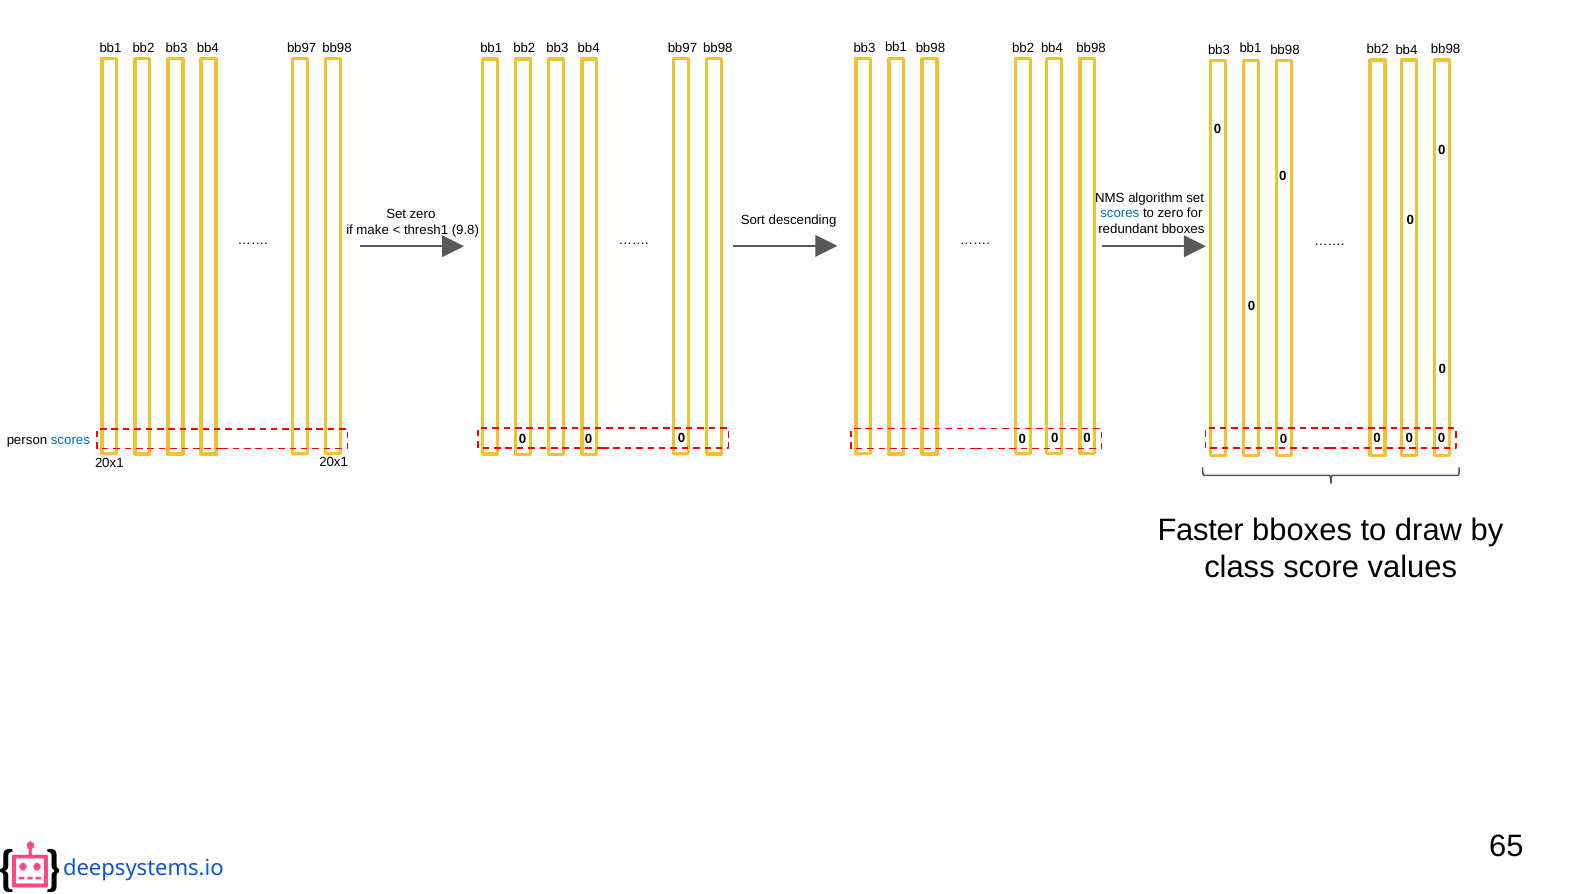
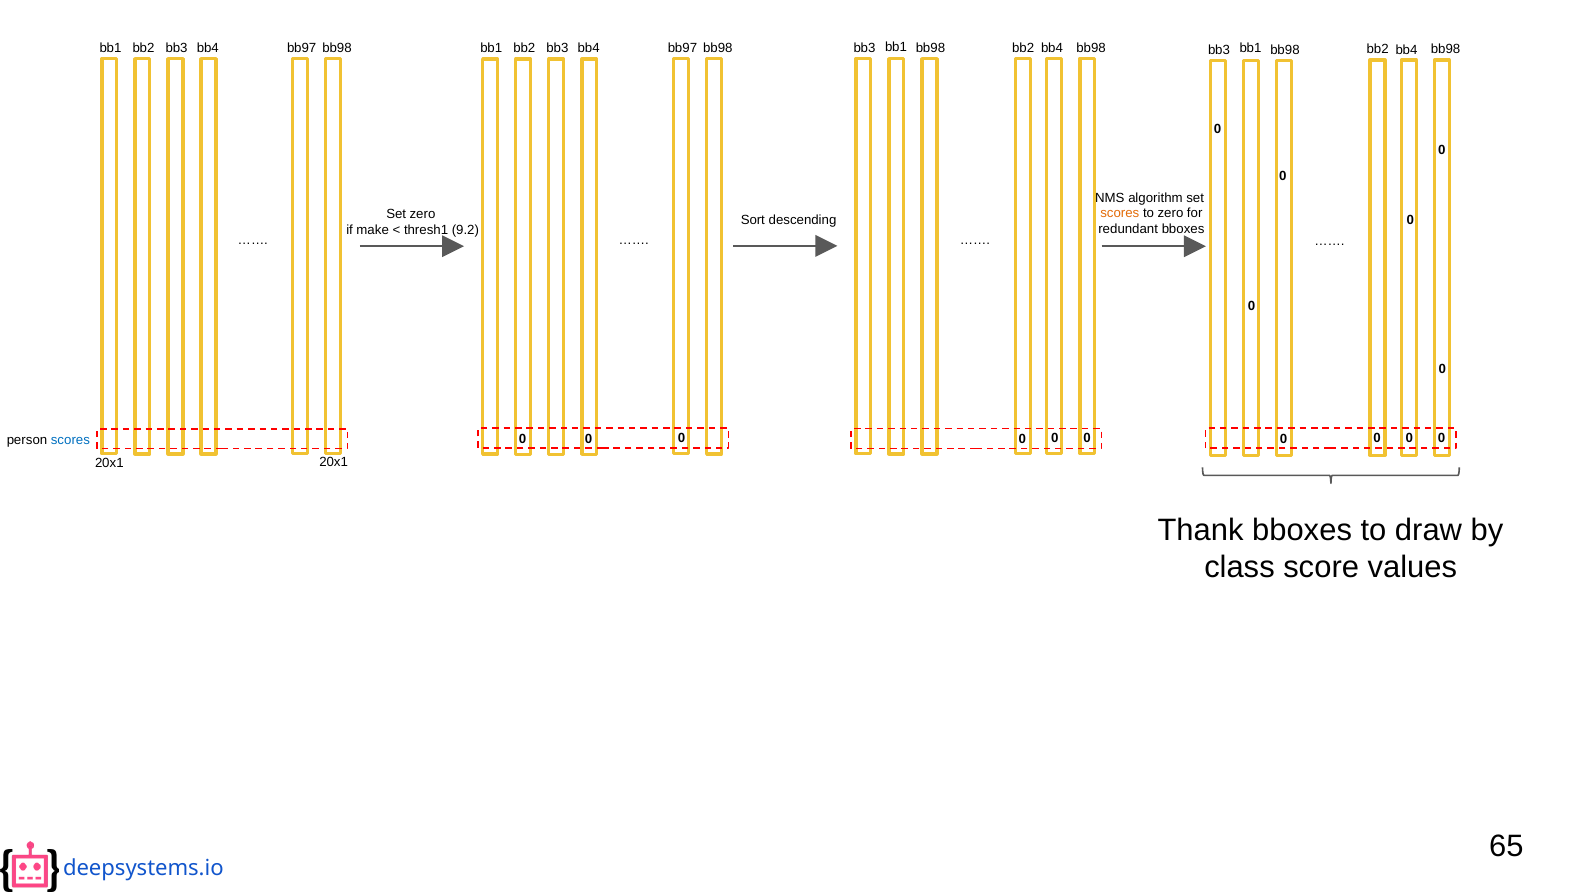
scores at (1120, 214) colour: blue -> orange
9.8: 9.8 -> 9.2
Faster: Faster -> Thank
